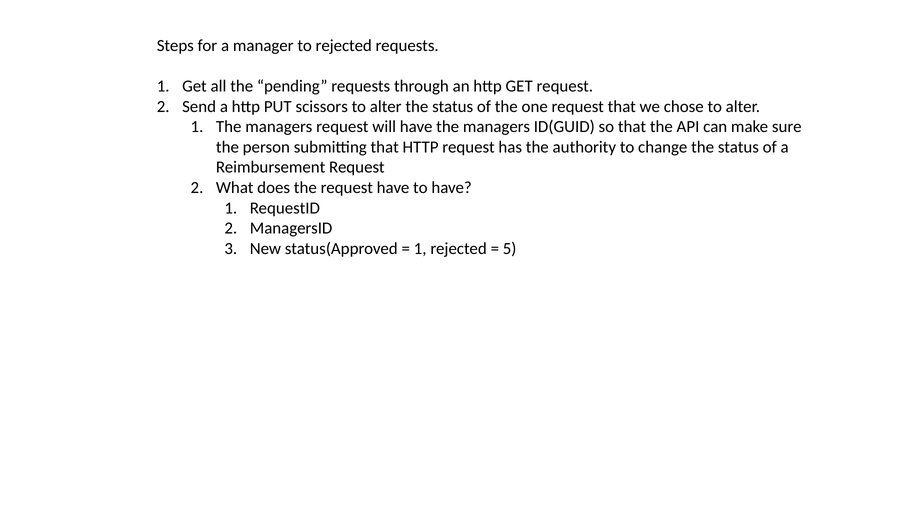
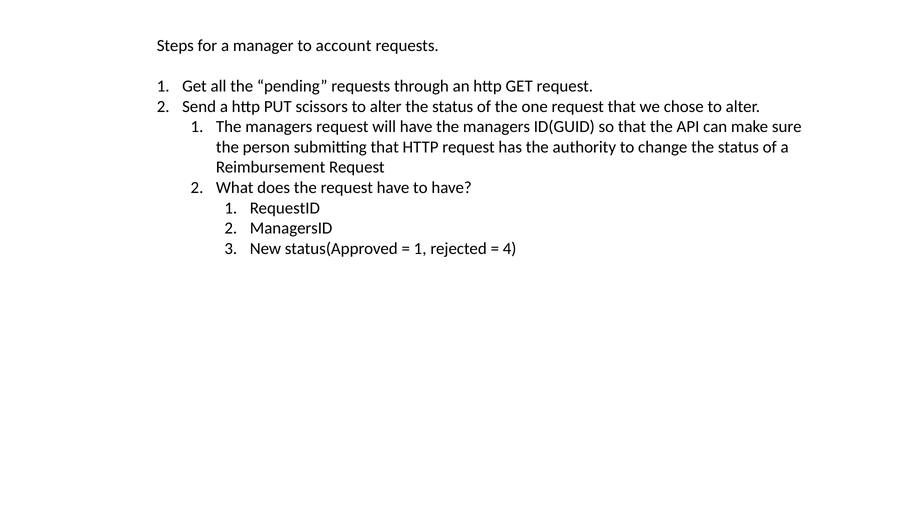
to rejected: rejected -> account
5: 5 -> 4
